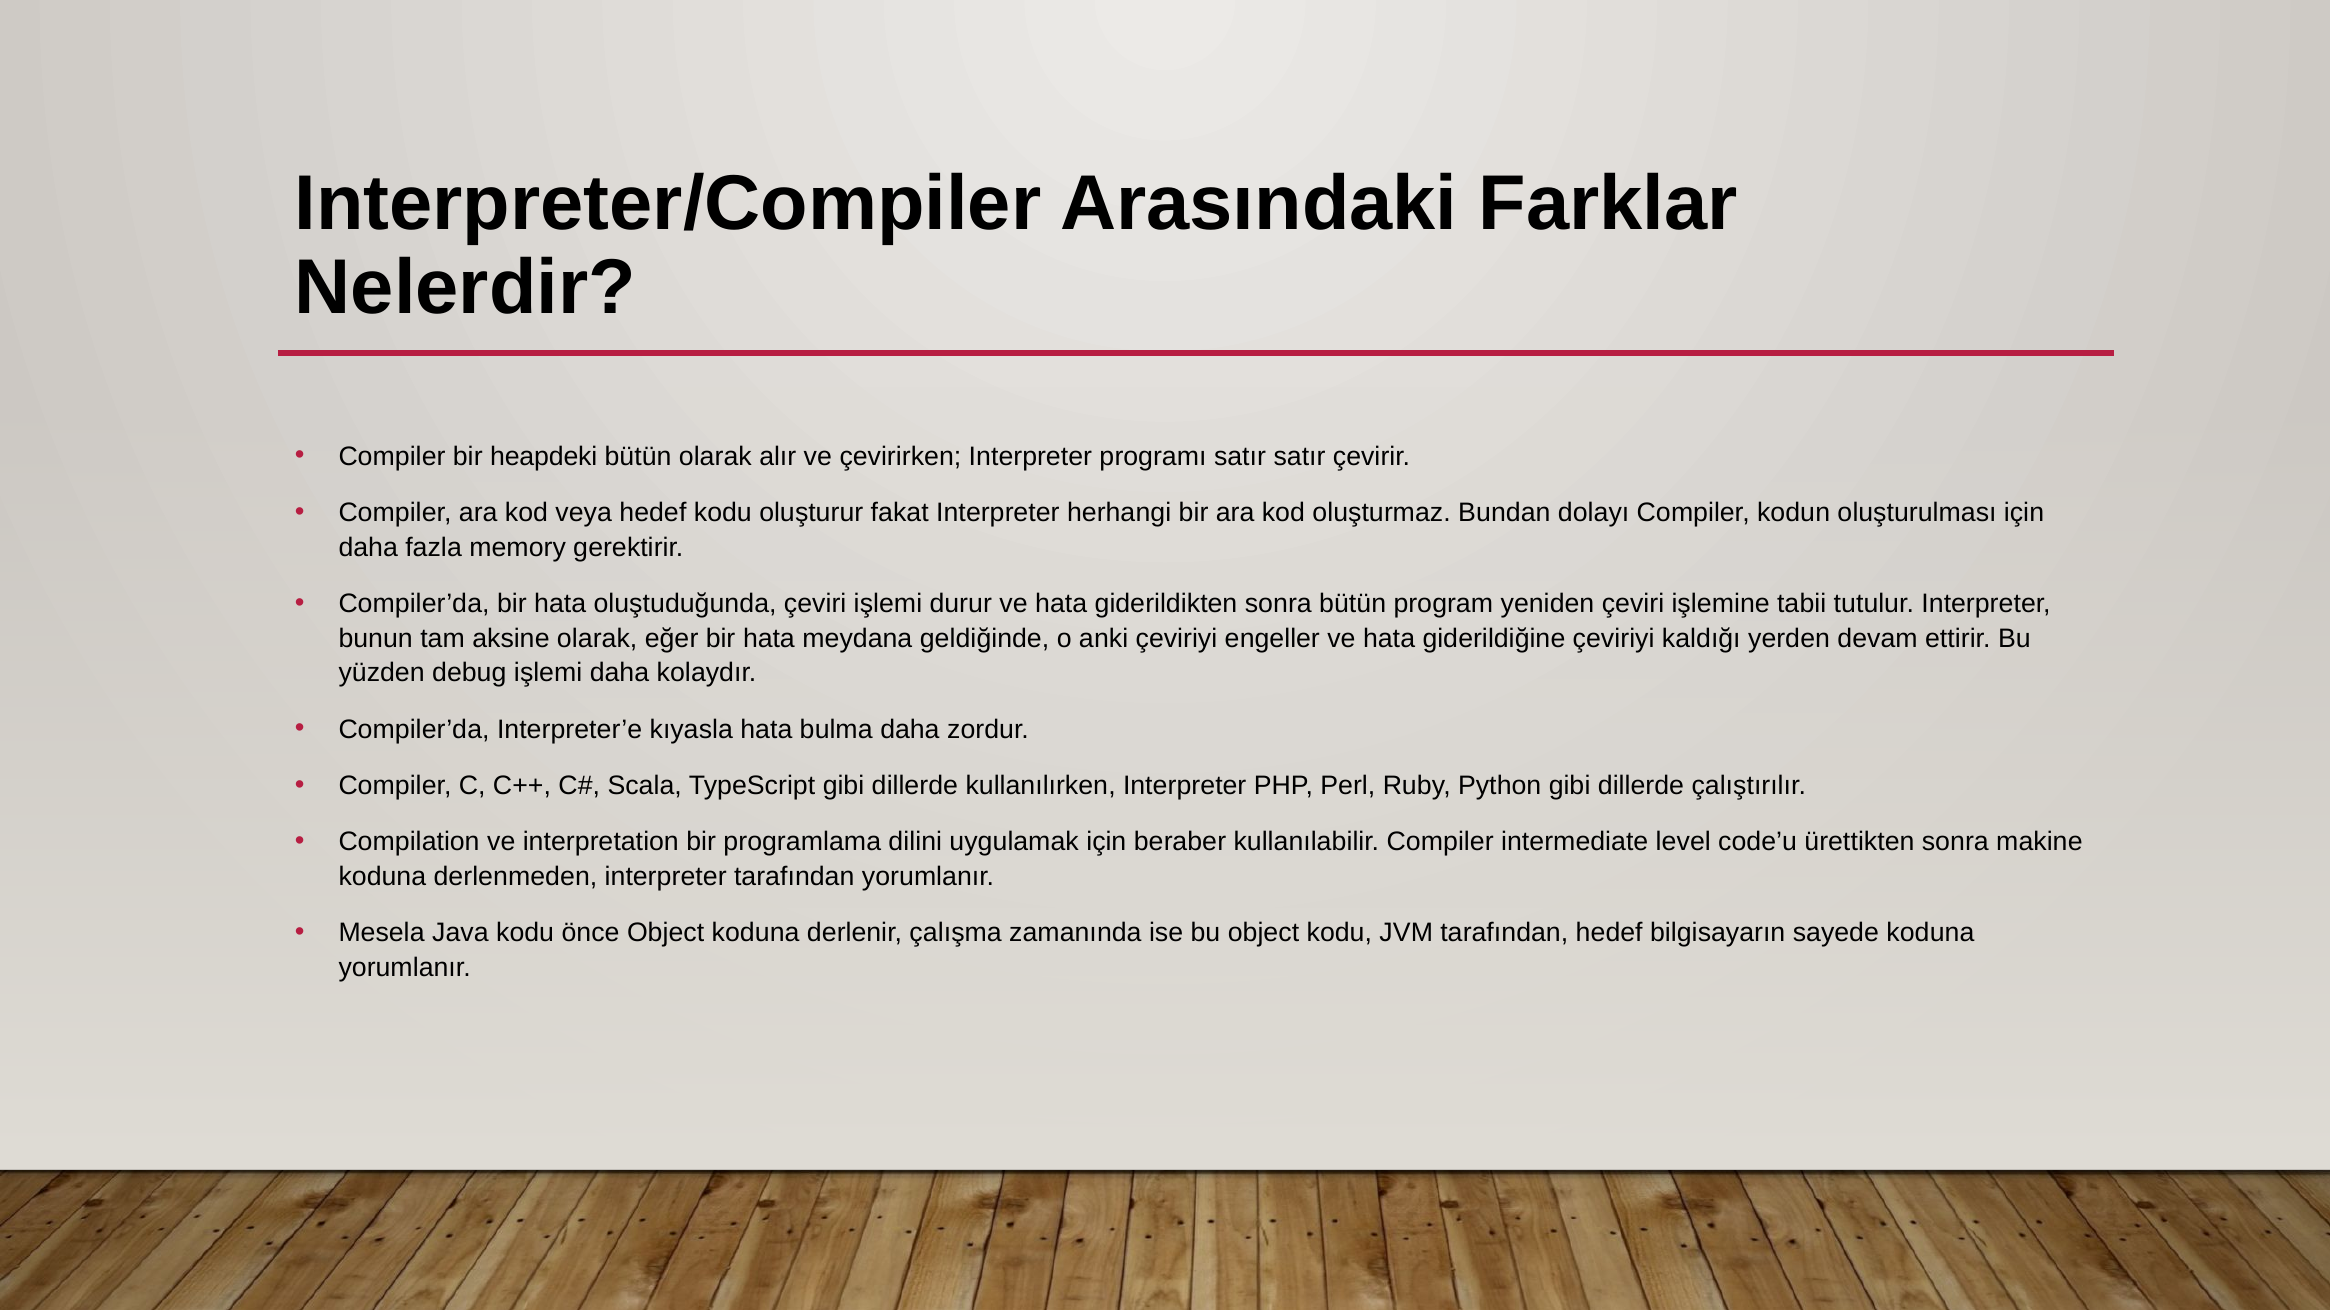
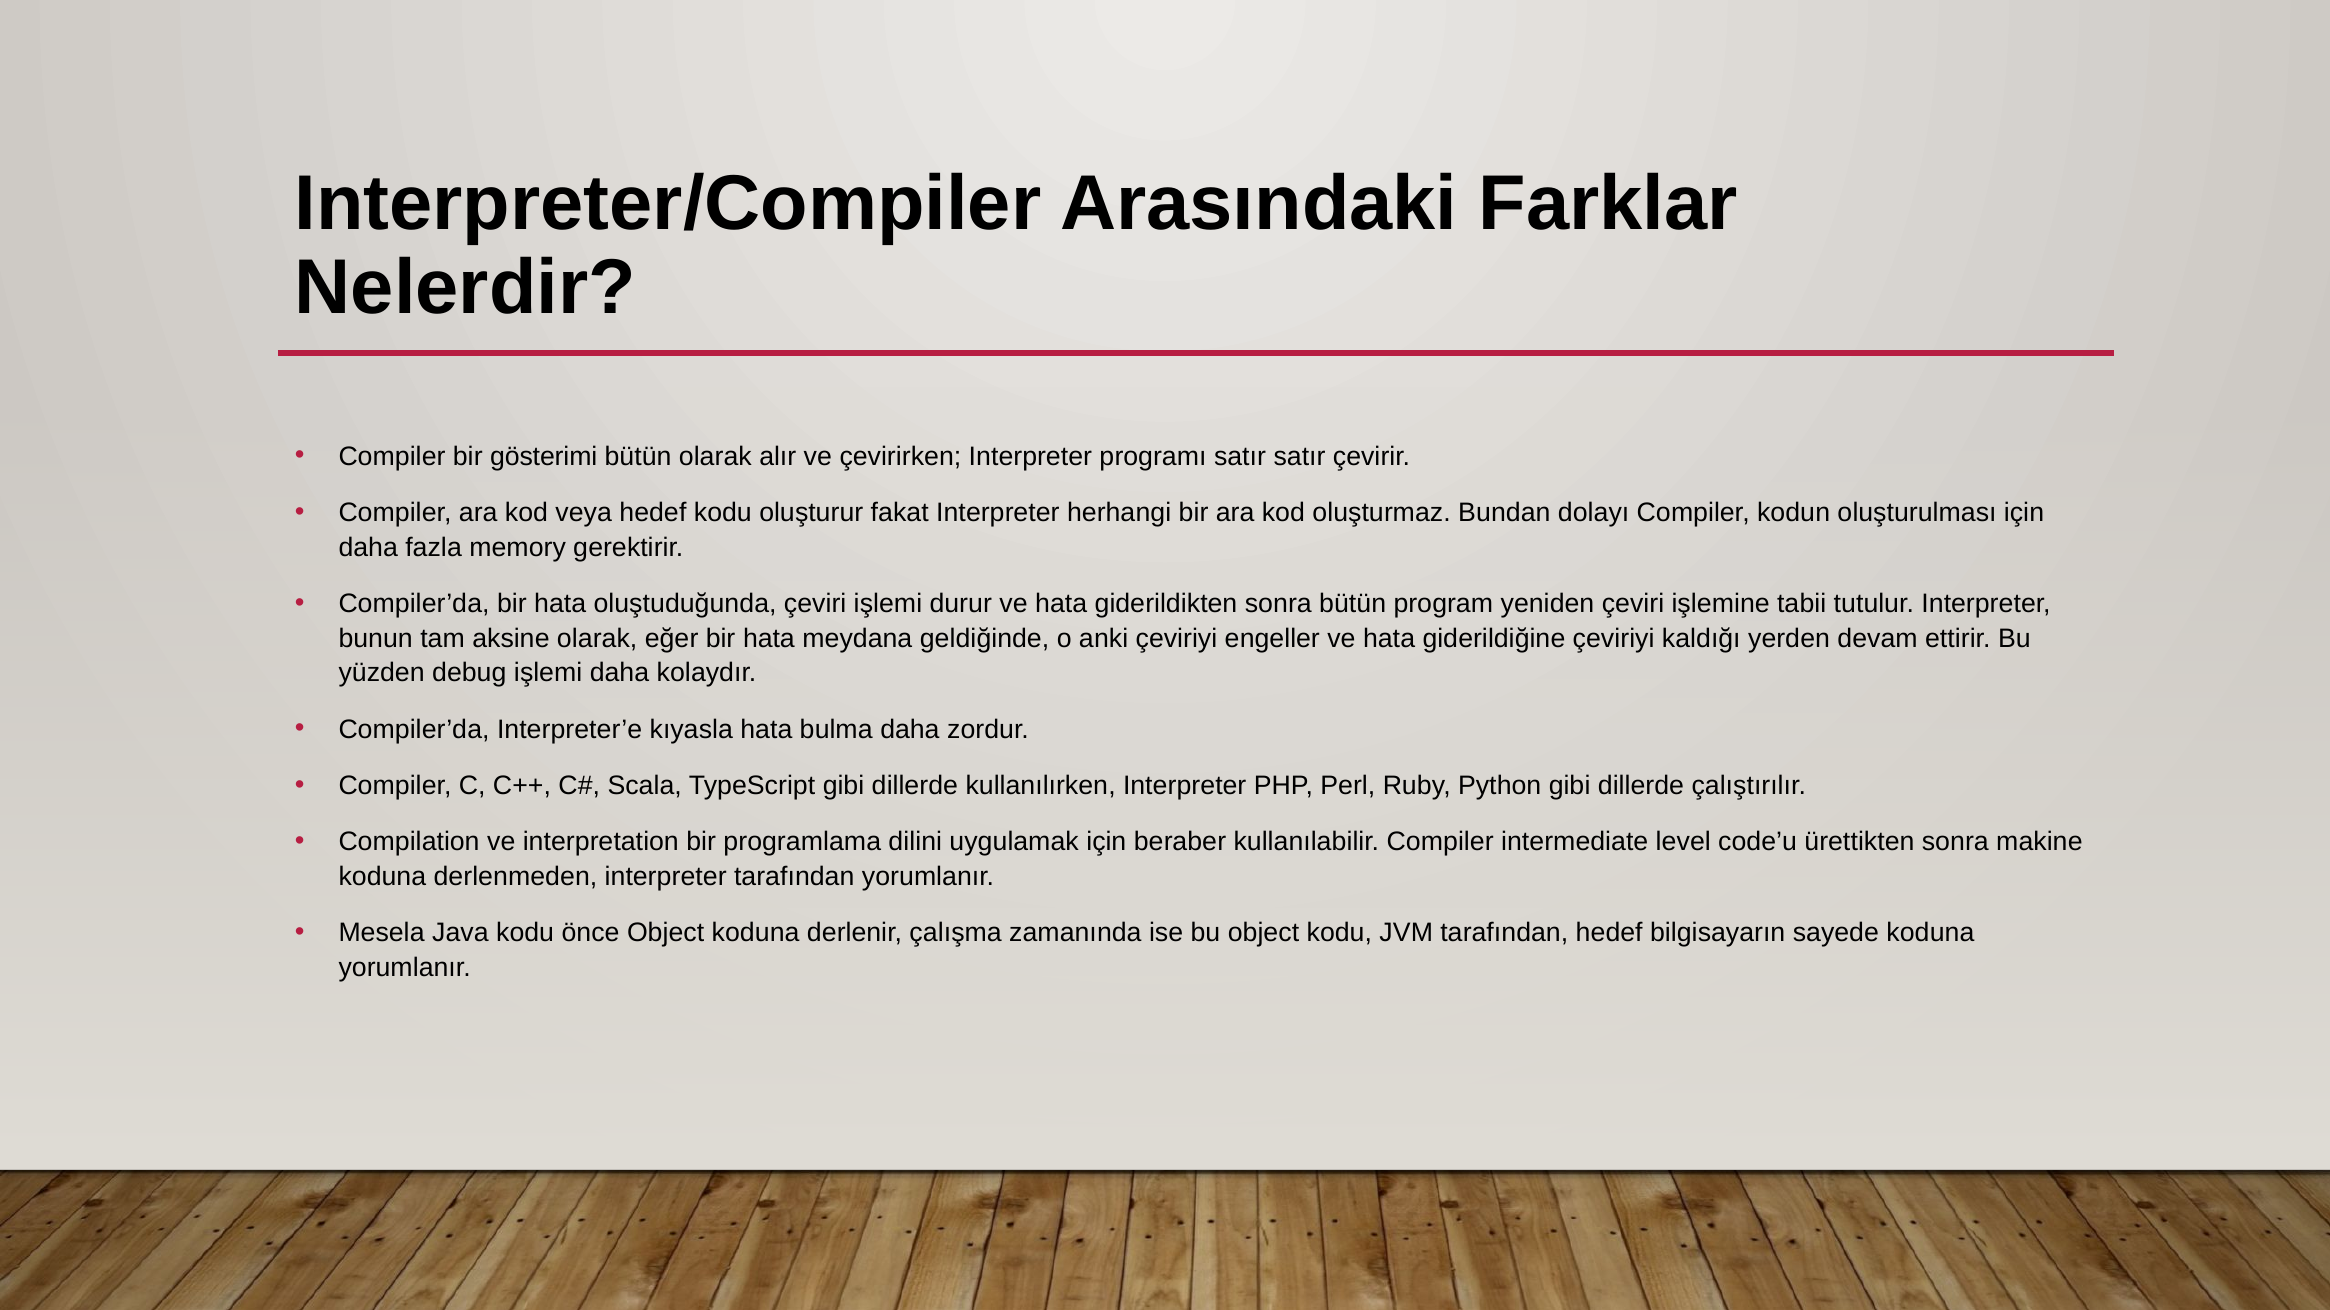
heapdeki: heapdeki -> gösterimi
